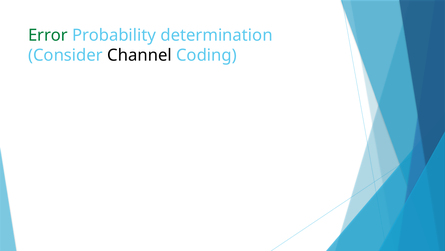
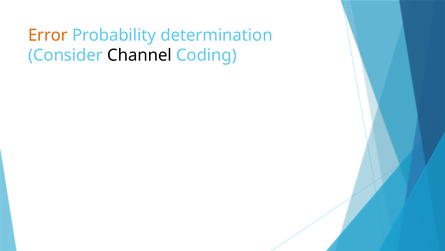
Error colour: green -> orange
